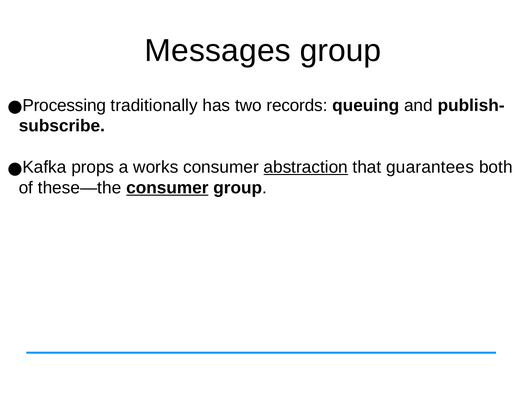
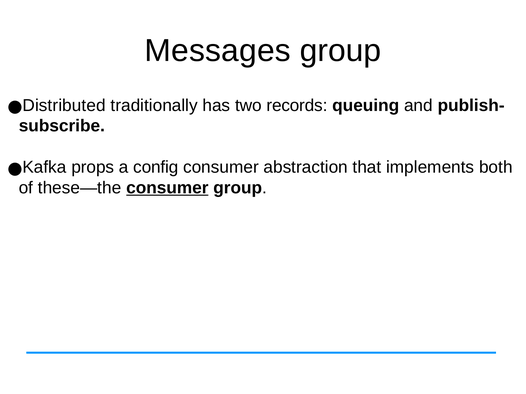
Processing: Processing -> Distributed
works: works -> config
abstraction underline: present -> none
guarantees: guarantees -> implements
